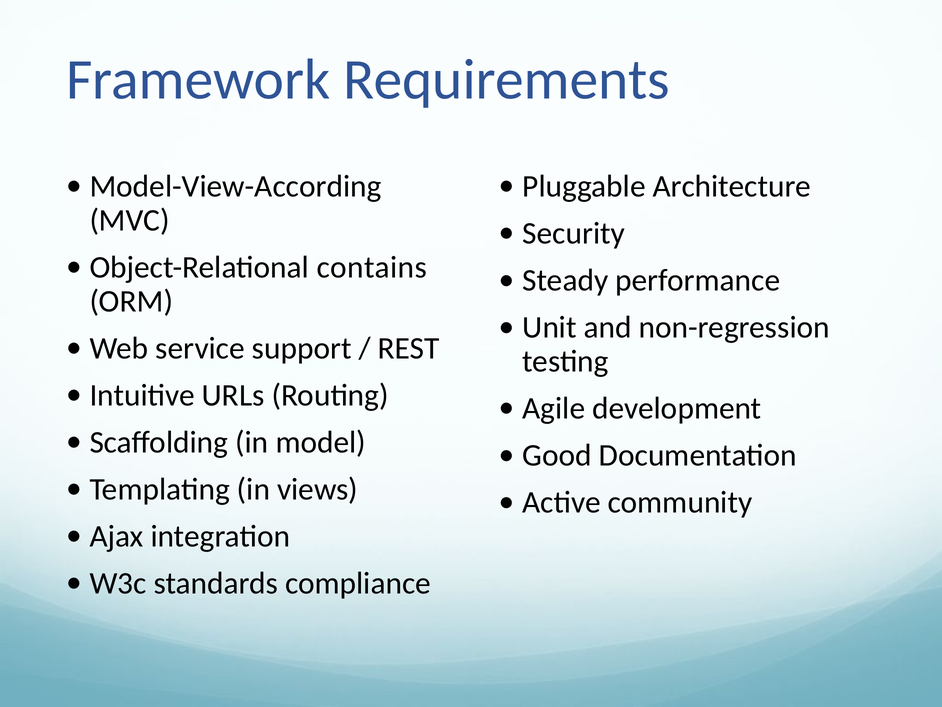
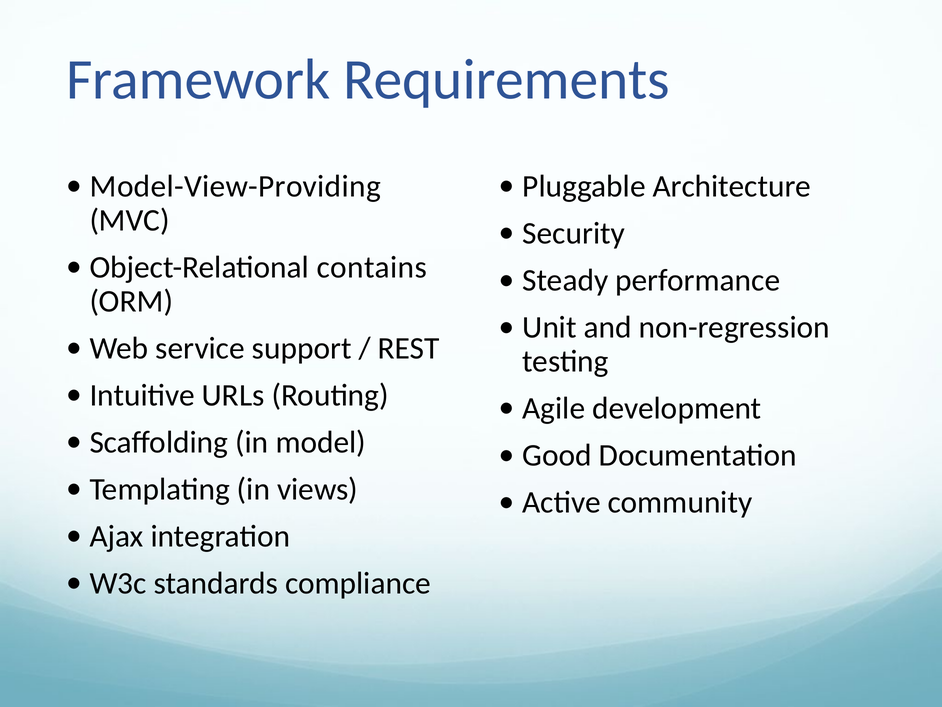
Model-View-According: Model-View-According -> Model-View-Providing
